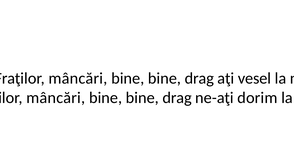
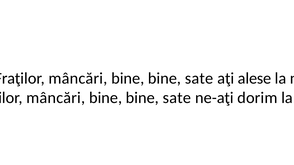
drag at (199, 78): drag -> sate
vesel: vesel -> alese
drag at (177, 98): drag -> sate
